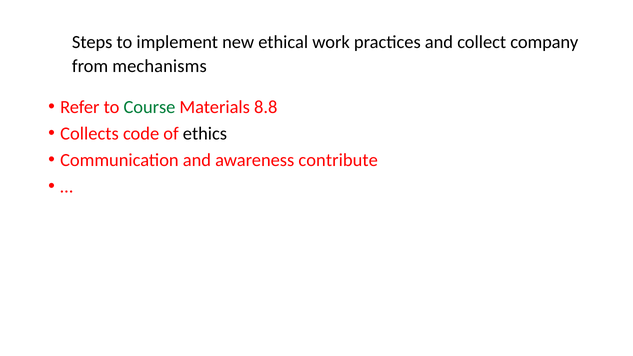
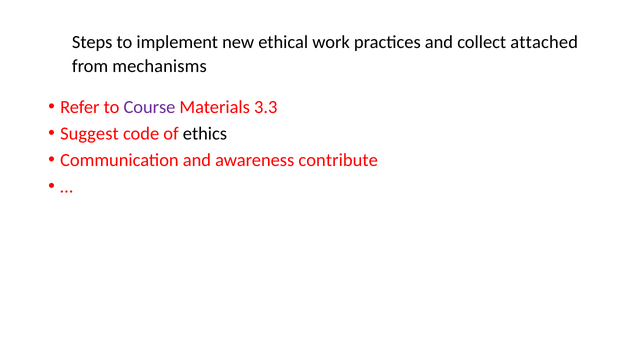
company: company -> attached
Course colour: green -> purple
8.8: 8.8 -> 3.3
Collects: Collects -> Suggest
